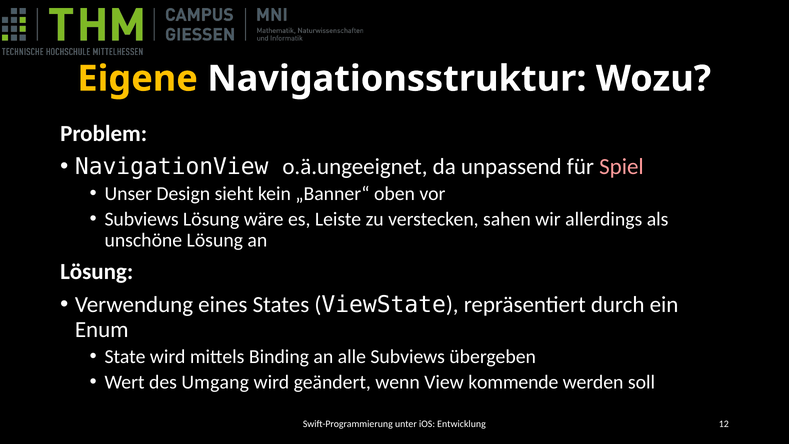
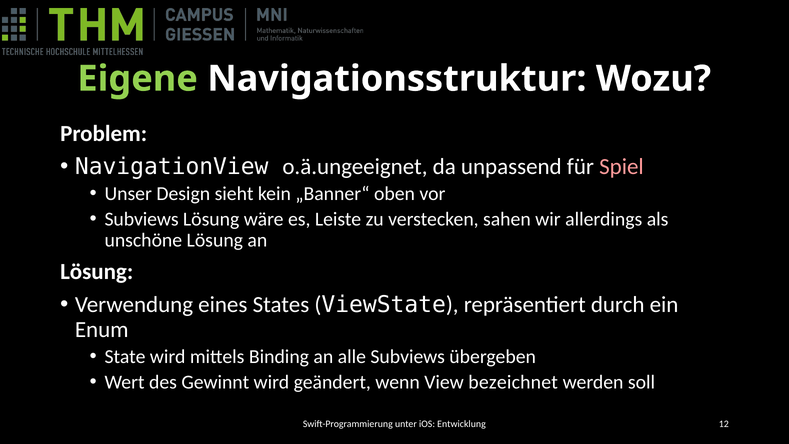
Eigene colour: yellow -> light green
Umgang: Umgang -> Gewinnt
kommende: kommende -> bezeichnet
